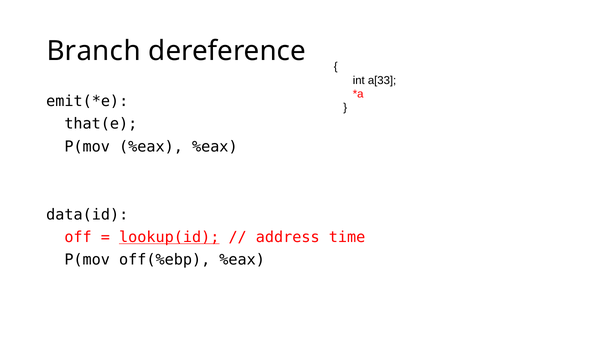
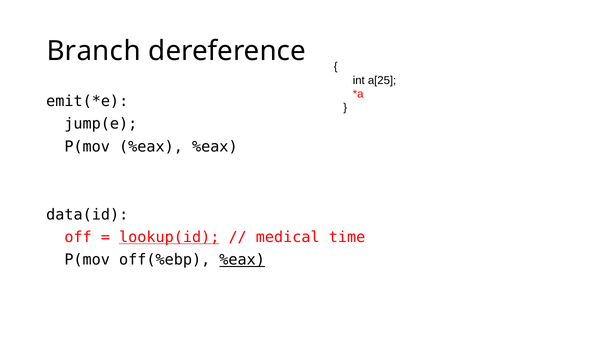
a[33: a[33 -> a[25
that(e: that(e -> jump(e
address: address -> medical
%eax at (242, 260) underline: none -> present
